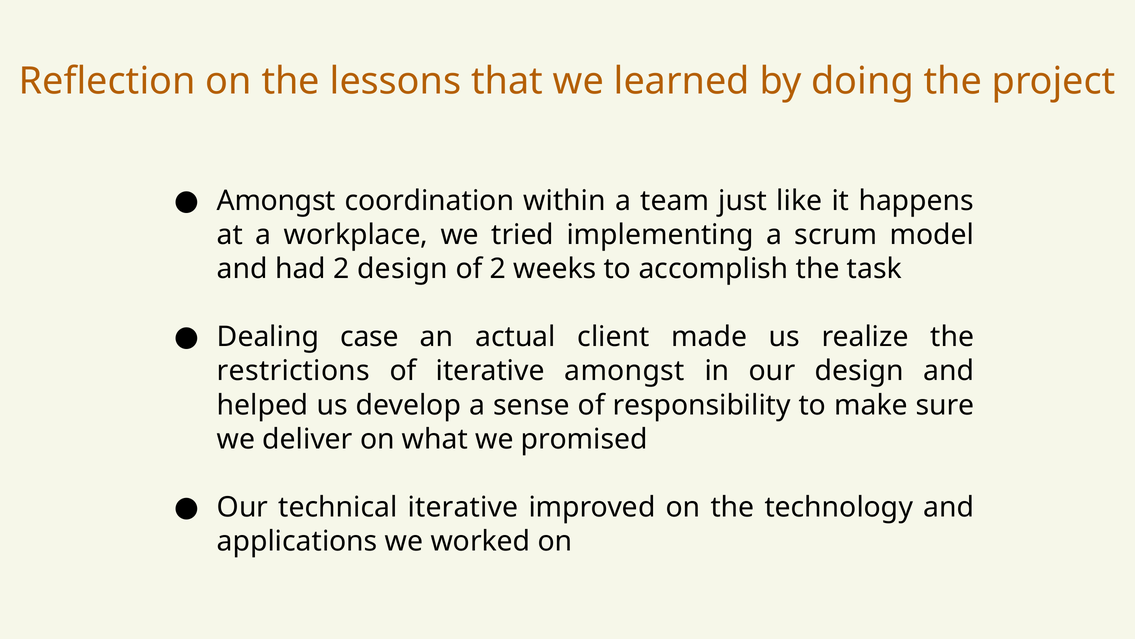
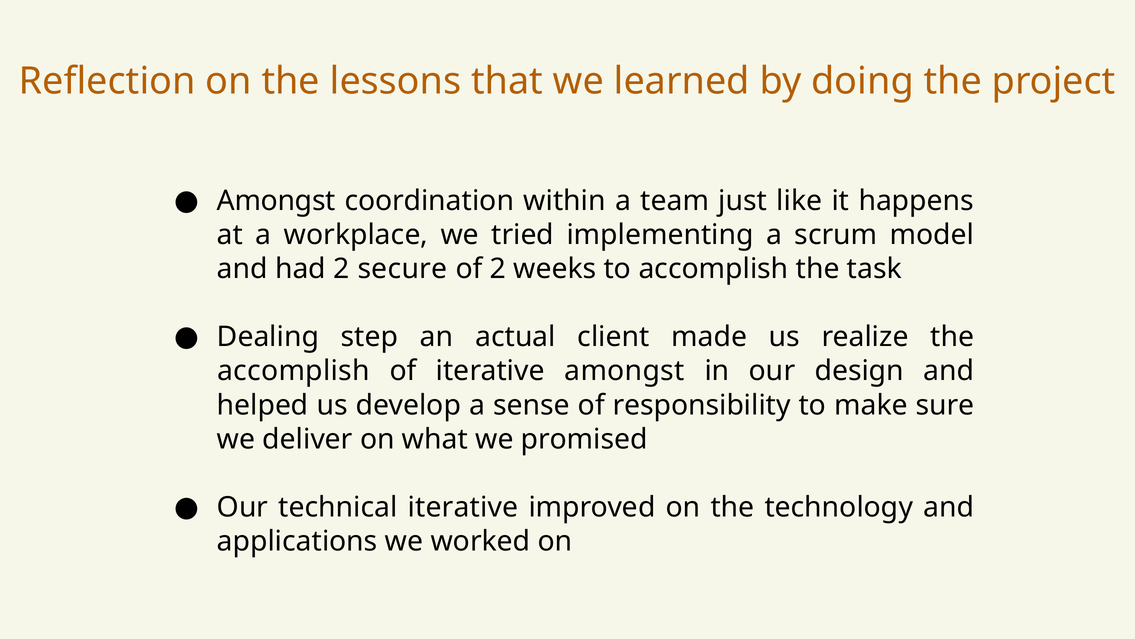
2 design: design -> secure
case: case -> step
restrictions at (293, 371): restrictions -> accomplish
